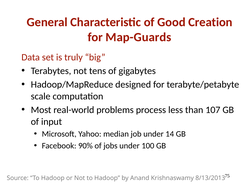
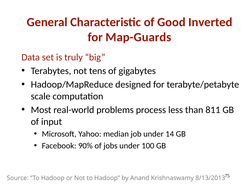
Creation: Creation -> Inverted
107: 107 -> 811
